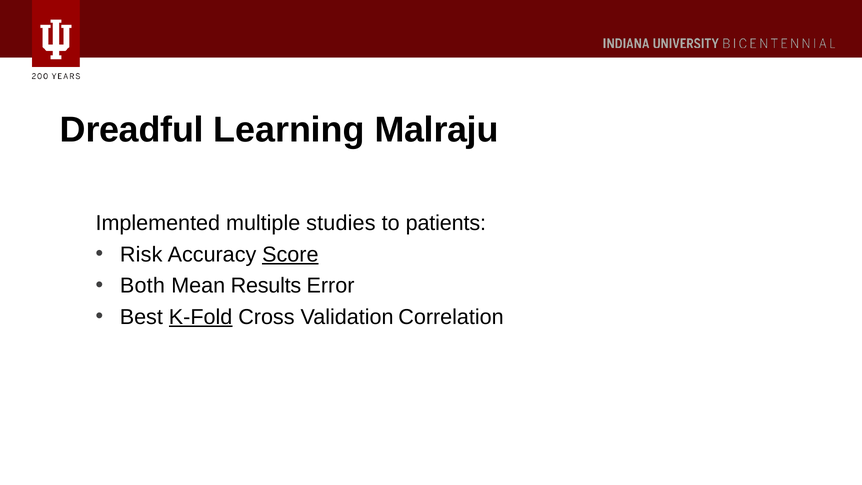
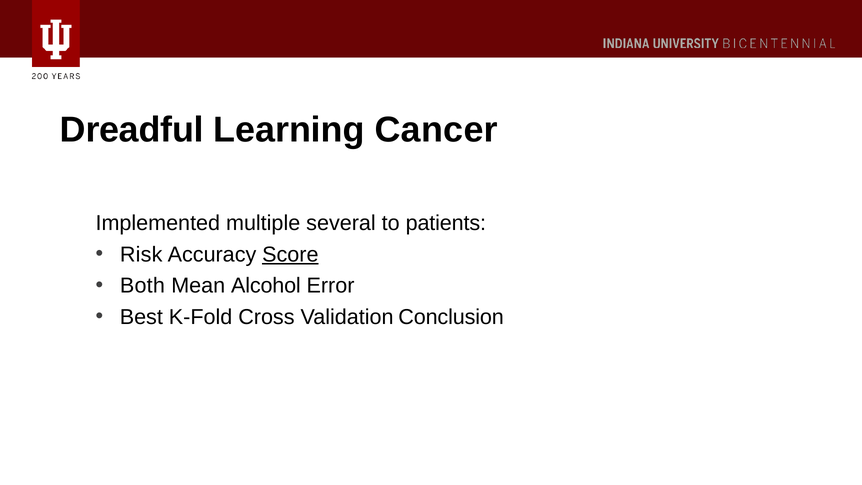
Malraju: Malraju -> Cancer
studies: studies -> several
Results: Results -> Alcohol
K-Fold underline: present -> none
Correlation: Correlation -> Conclusion
